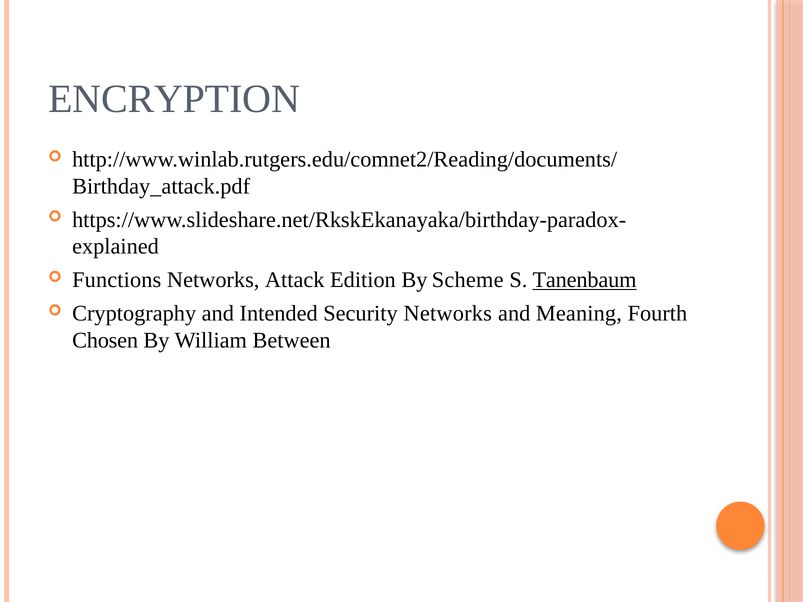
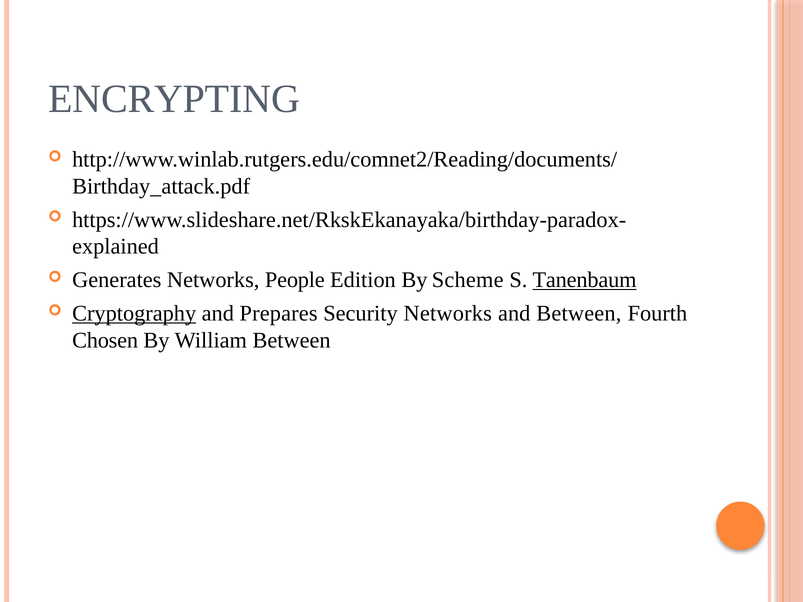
ENCRYPTION: ENCRYPTION -> ENCRYPTING
Functions: Functions -> Generates
Attack: Attack -> People
Cryptography underline: none -> present
Intended: Intended -> Prepares
and Meaning: Meaning -> Between
